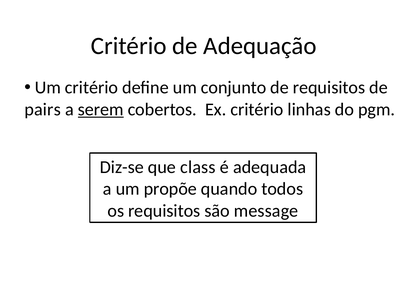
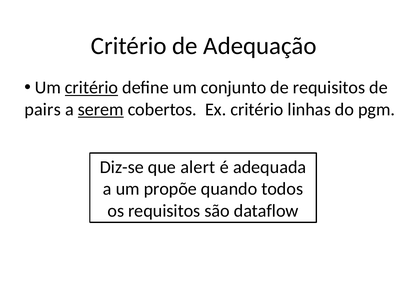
critério at (92, 88) underline: none -> present
class: class -> alert
message: message -> dataflow
